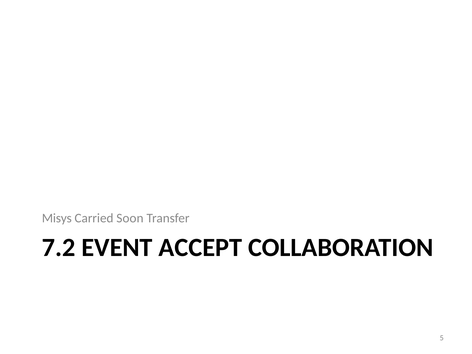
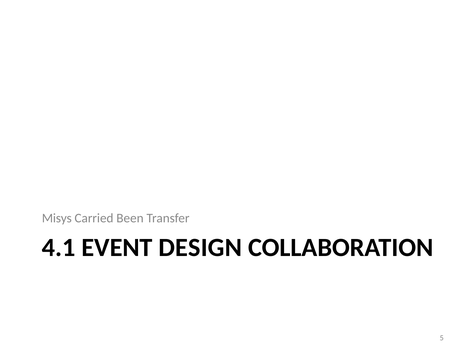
Soon: Soon -> Been
7.2: 7.2 -> 4.1
ACCEPT: ACCEPT -> DESIGN
